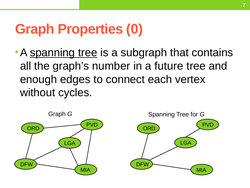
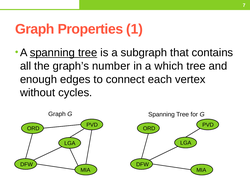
0: 0 -> 1
future: future -> which
